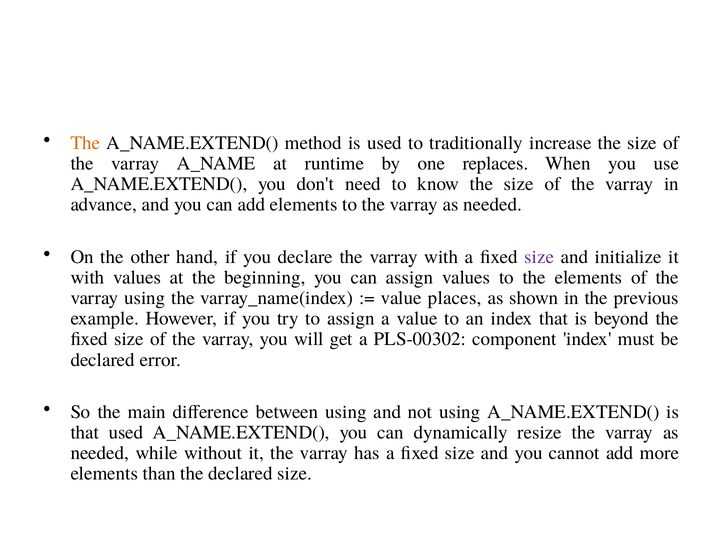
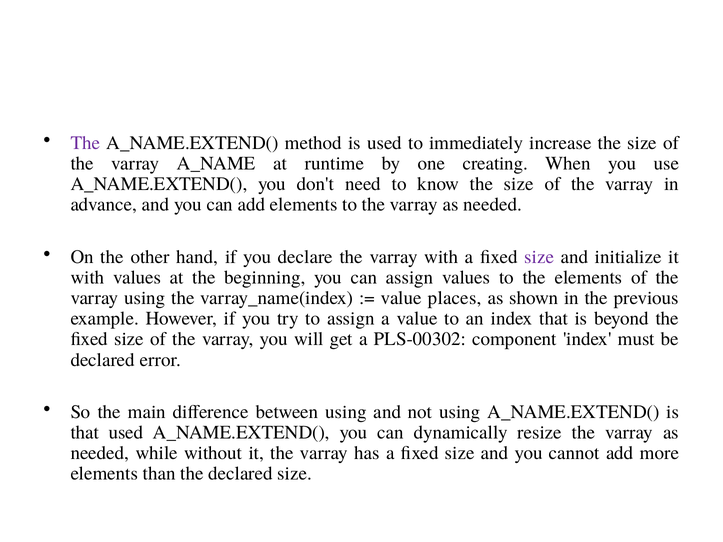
The at (85, 143) colour: orange -> purple
traditionally: traditionally -> immediately
replaces: replaces -> creating
